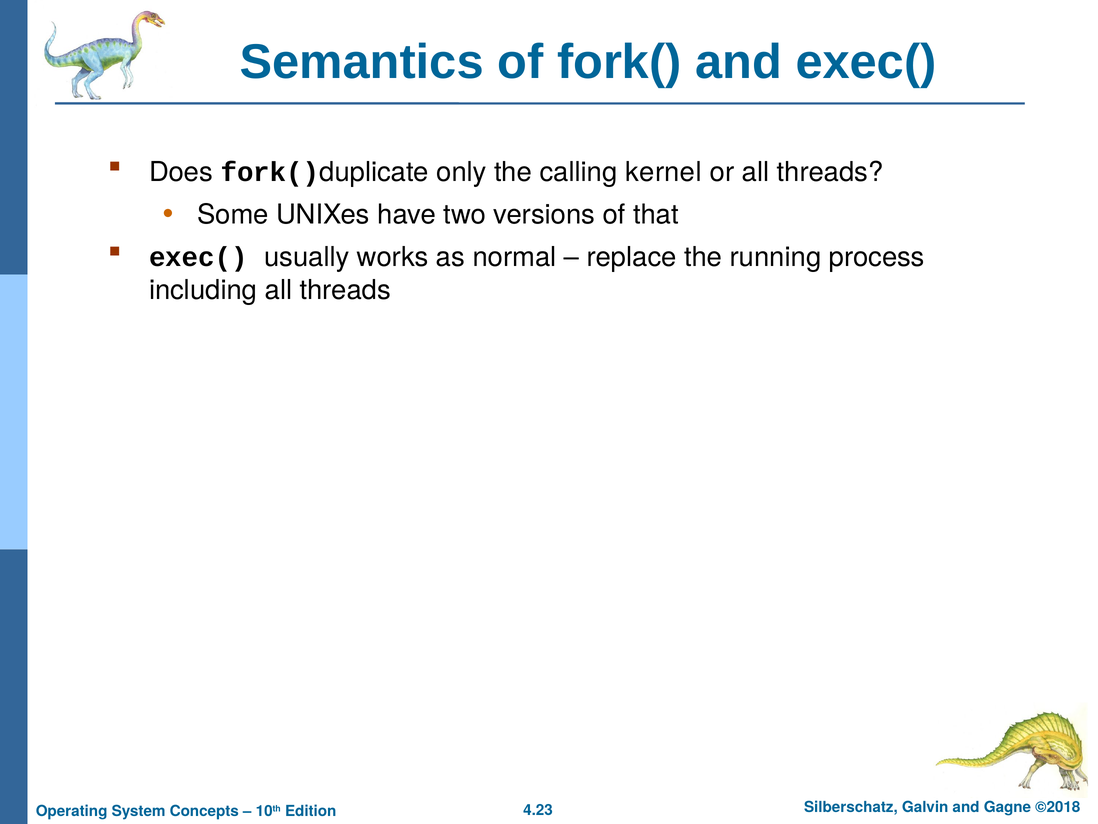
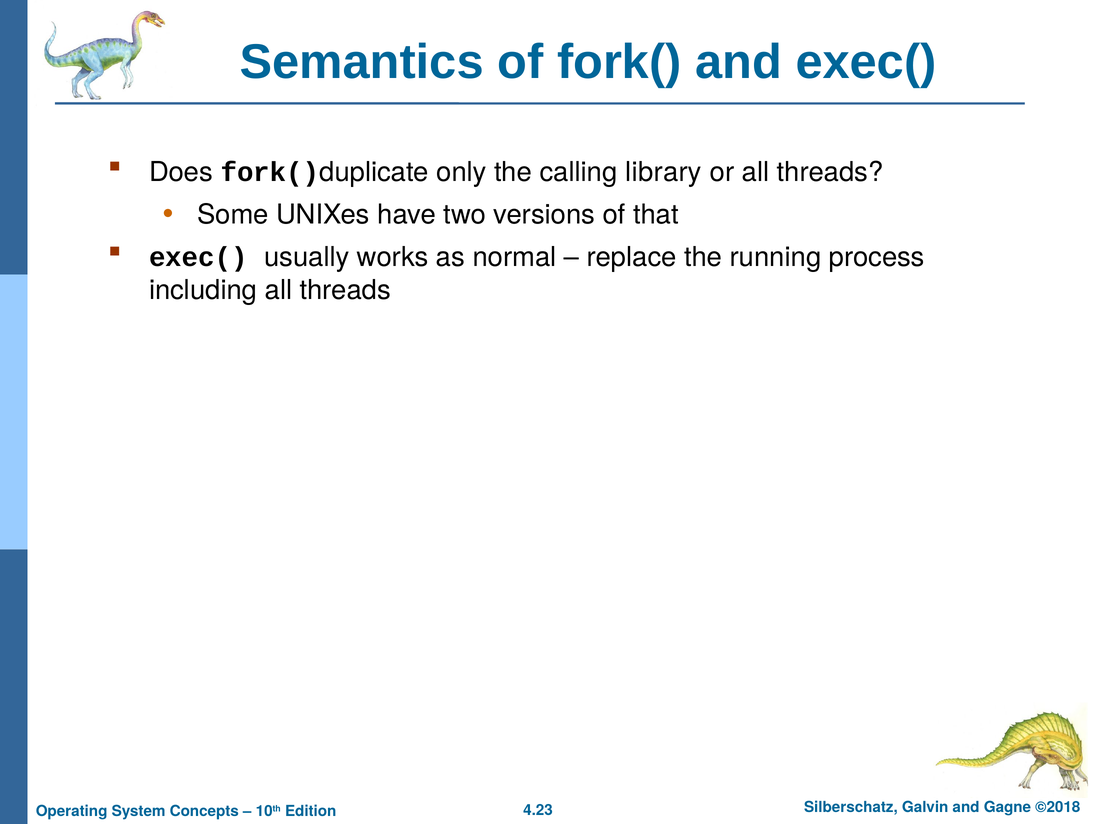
kernel: kernel -> library
